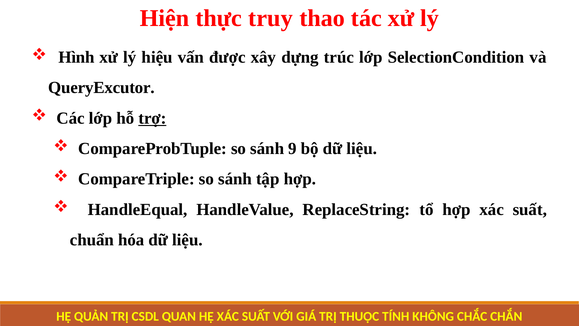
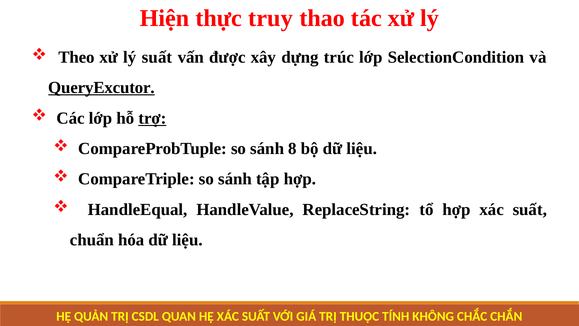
Hình: Hình -> Theo
lý hiệu: hiệu -> suất
QueryExcutor underline: none -> present
9: 9 -> 8
